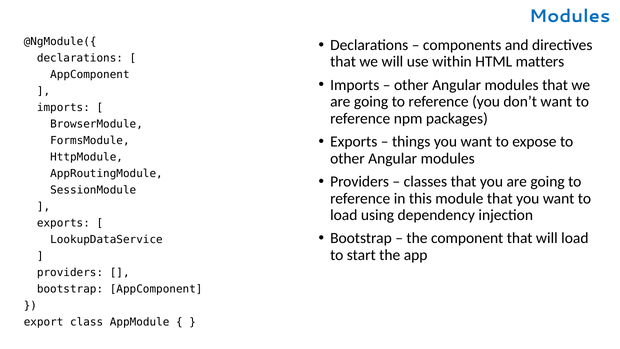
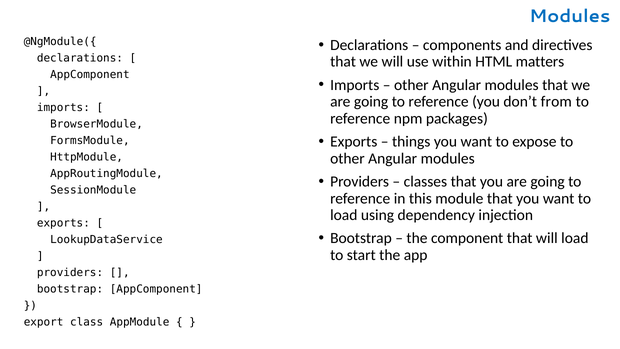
don’t want: want -> from
